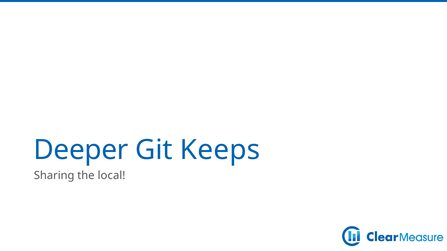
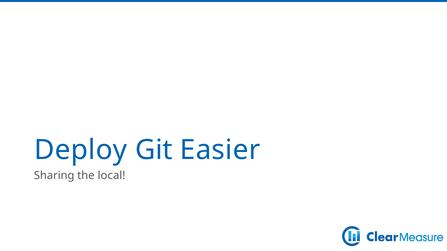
Deeper: Deeper -> Deploy
Keeps: Keeps -> Easier
